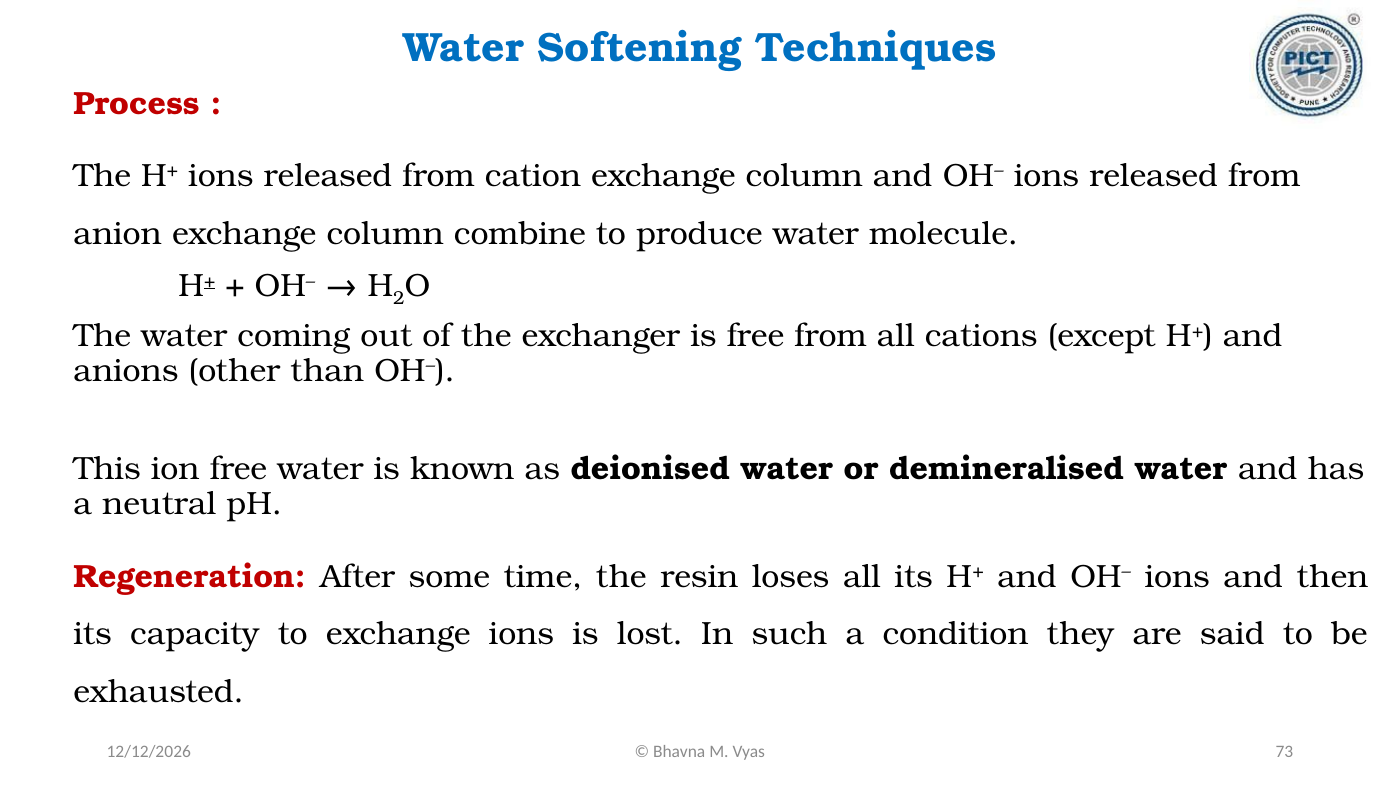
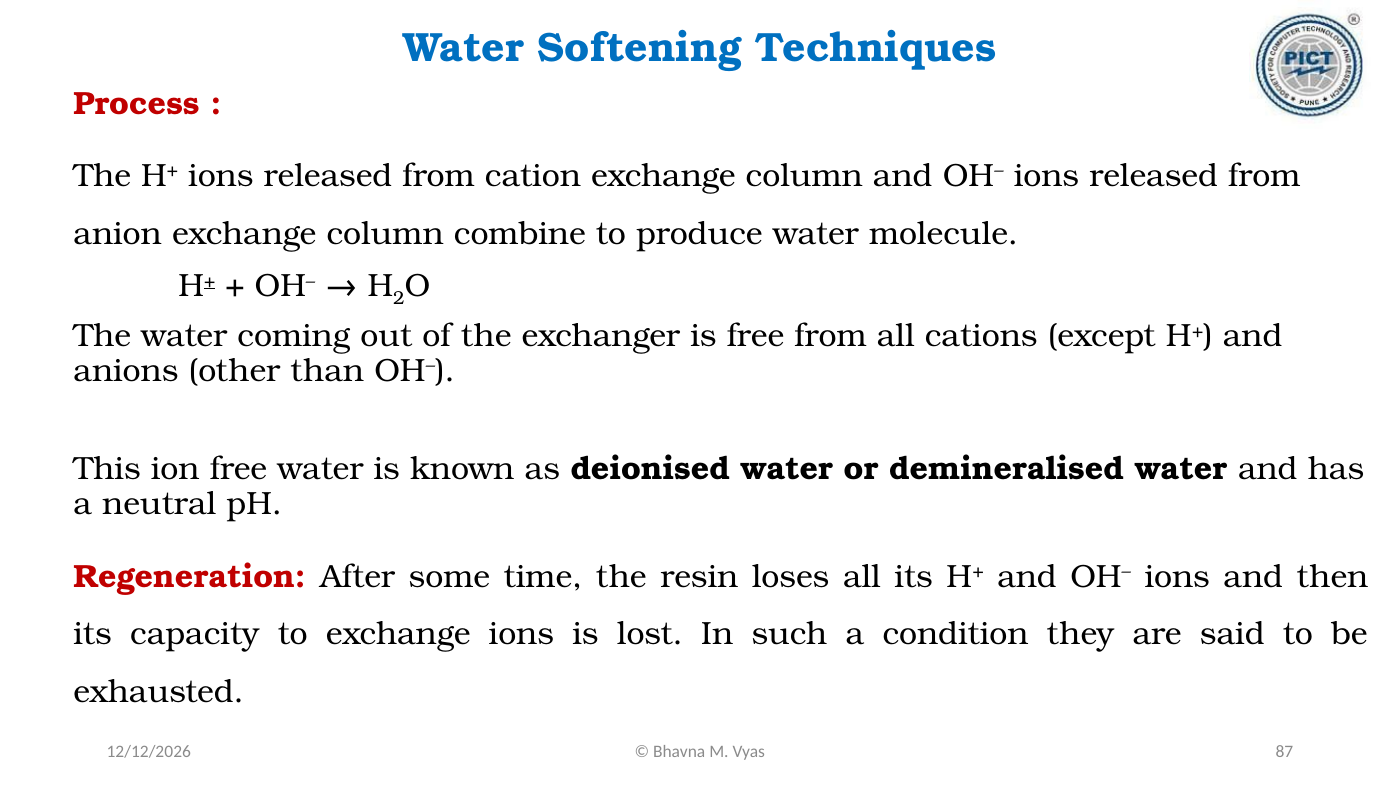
73: 73 -> 87
